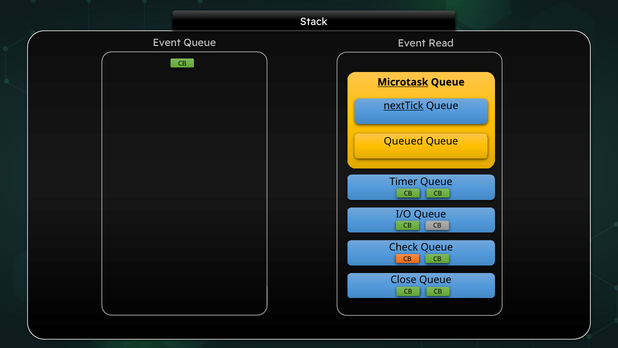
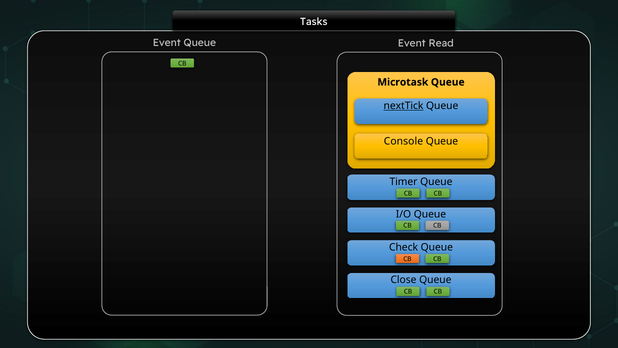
Stack: Stack -> Tasks
Microtask underline: present -> none
Queued: Queued -> Console
